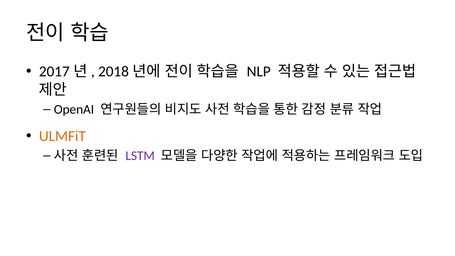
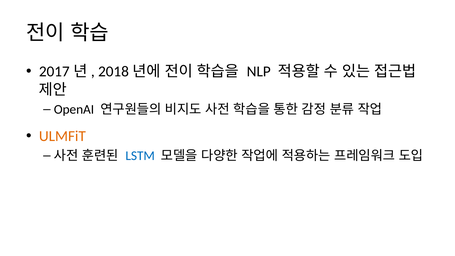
LSTM colour: purple -> blue
